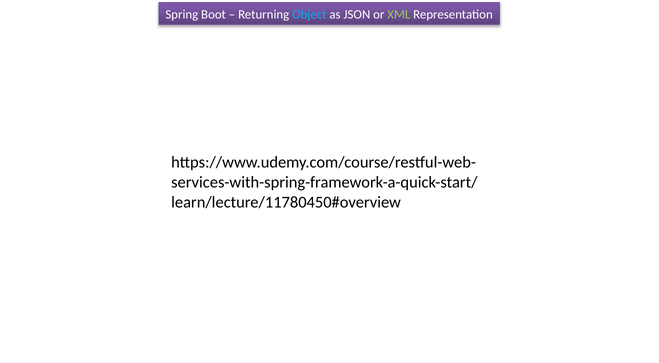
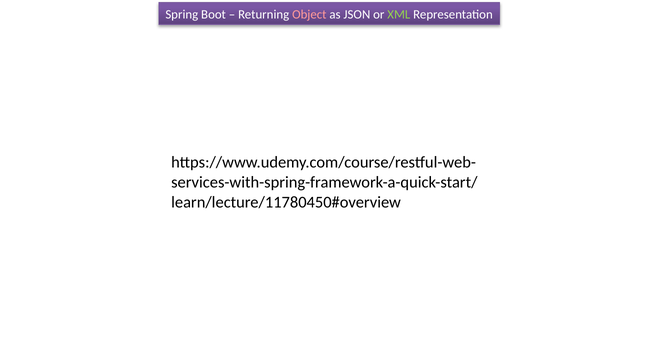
Object colour: light blue -> pink
